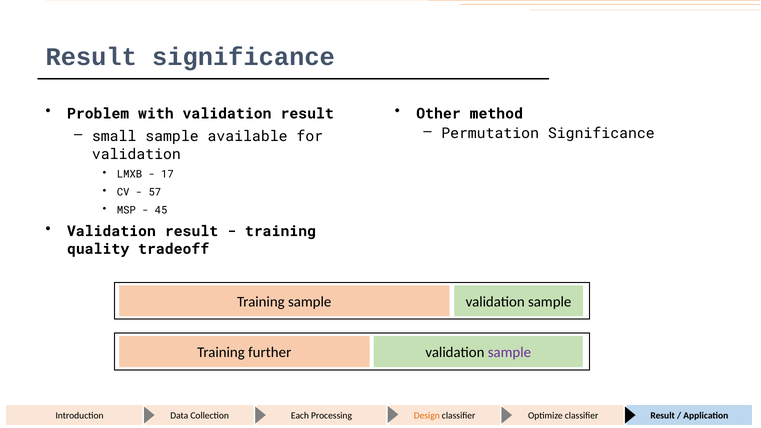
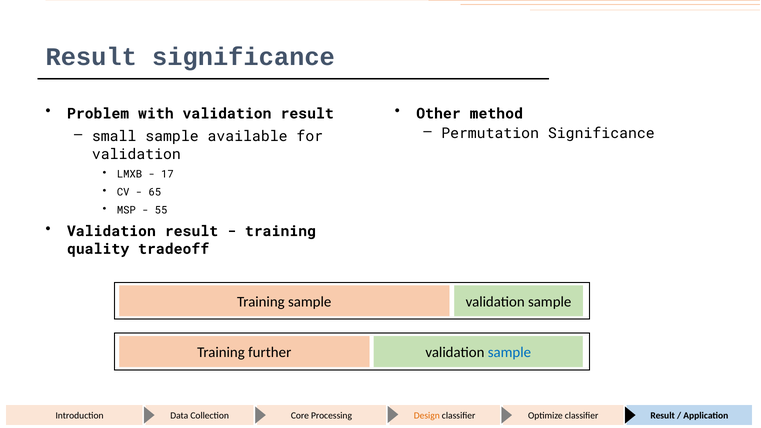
57: 57 -> 65
45: 45 -> 55
sample at (509, 353) colour: purple -> blue
Each: Each -> Core
